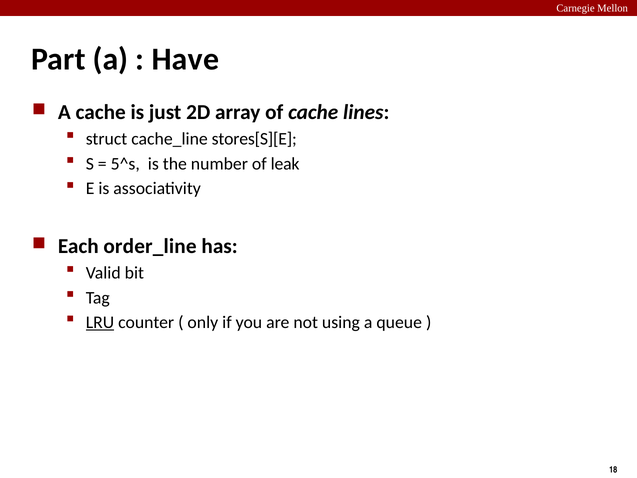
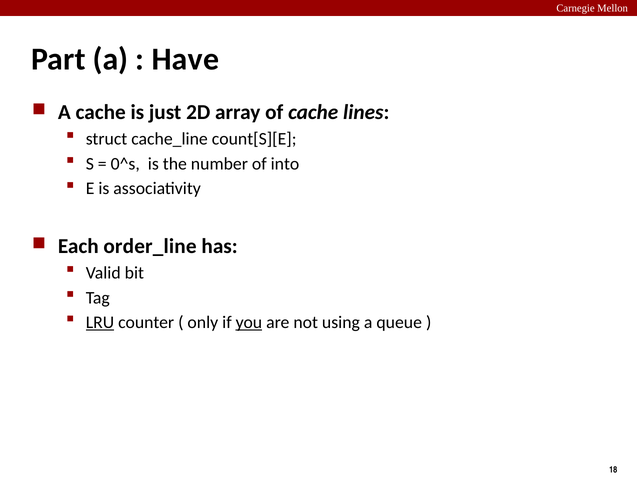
stores[S][E: stores[S][E -> count[S][E
5^s: 5^s -> 0^s
leak: leak -> into
you underline: none -> present
